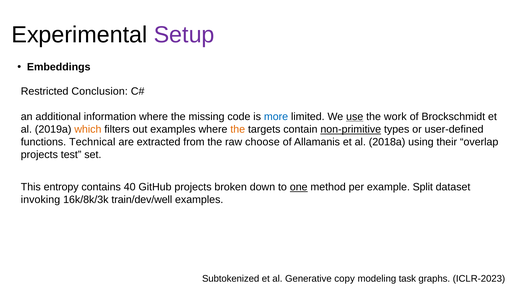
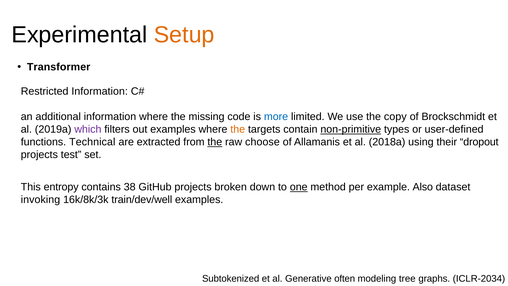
Setup colour: purple -> orange
Embeddings: Embeddings -> Transformer
Restricted Conclusion: Conclusion -> Information
use underline: present -> none
work: work -> copy
which colour: orange -> purple
the at (215, 142) underline: none -> present
overlap: overlap -> dropout
40: 40 -> 38
Split: Split -> Also
copy: copy -> often
task: task -> tree
ICLR-2023: ICLR-2023 -> ICLR-2034
